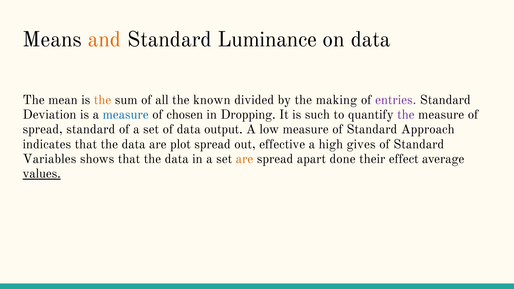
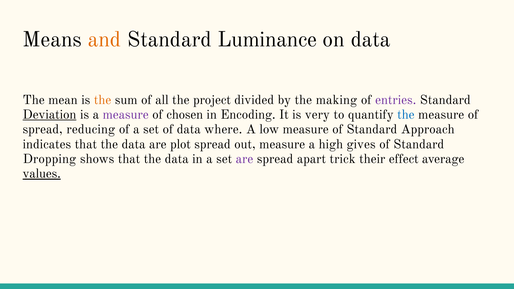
known: known -> project
Deviation underline: none -> present
measure at (126, 115) colour: blue -> purple
Dropping: Dropping -> Encoding
such: such -> very
the at (406, 115) colour: purple -> blue
spread standard: standard -> reducing
output: output -> where
out effective: effective -> measure
Variables: Variables -> Dropping
are at (245, 159) colour: orange -> purple
done: done -> trick
